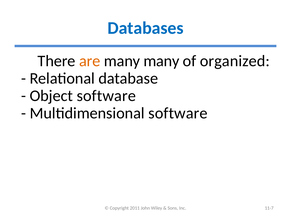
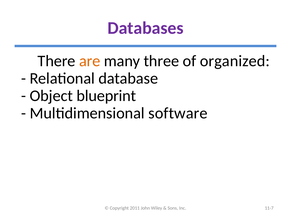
Databases colour: blue -> purple
many many: many -> three
Object software: software -> blueprint
